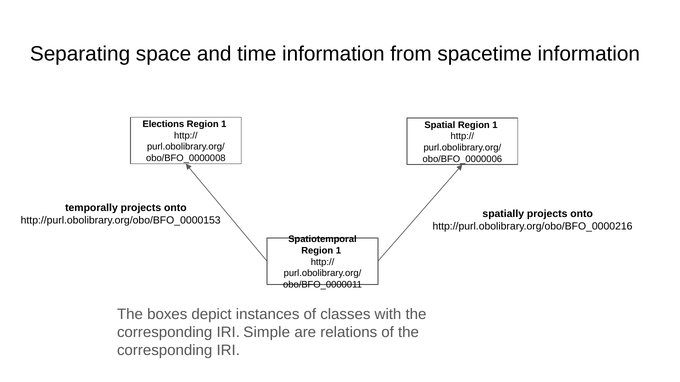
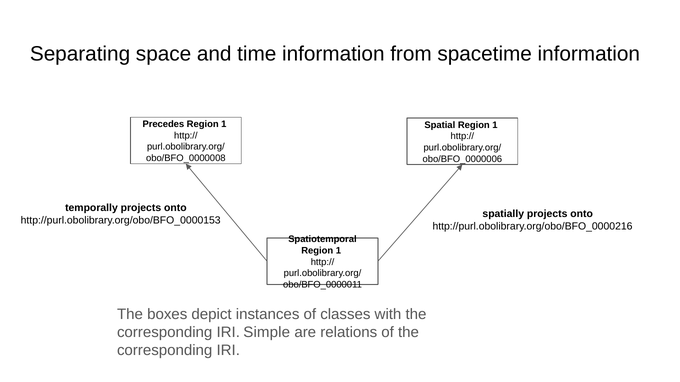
Elections: Elections -> Precedes
